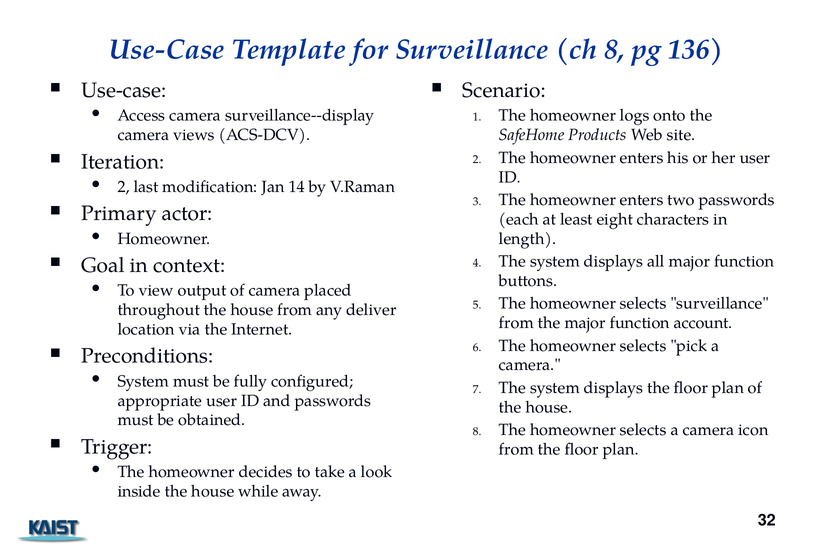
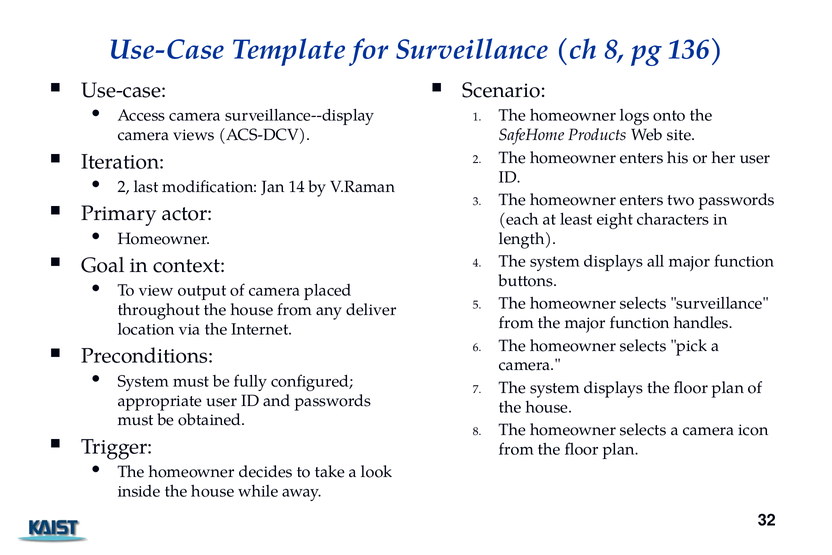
account: account -> handles
